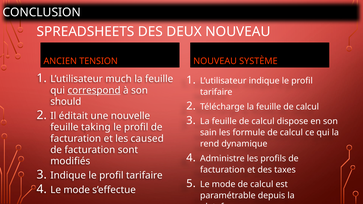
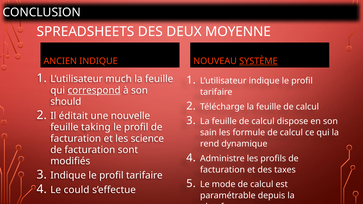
DEUX NOUVEAU: NOUVEAU -> MOYENNE
ANCIEN TENSION: TENSION -> INDIQUE
SYSTÈME underline: none -> present
caused: caused -> science
mode at (77, 190): mode -> could
